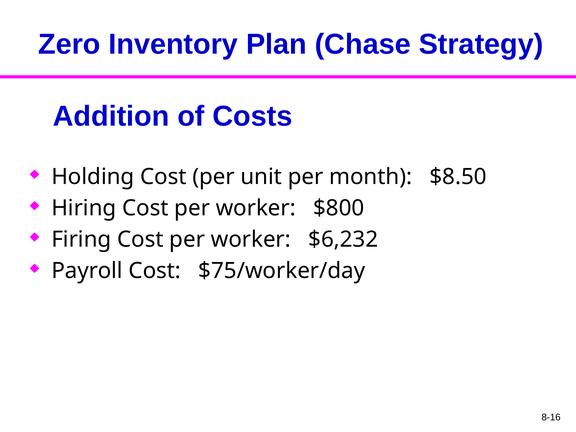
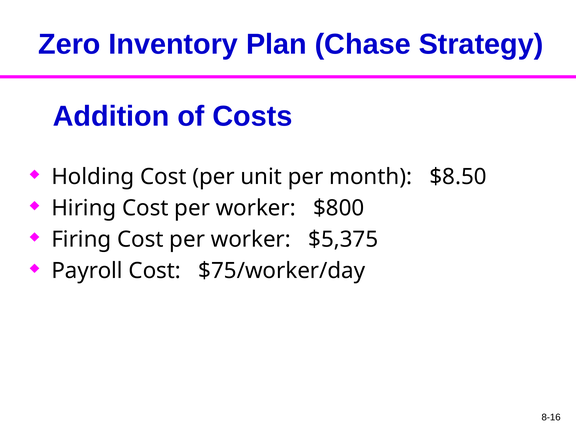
$6,232: $6,232 -> $5,375
